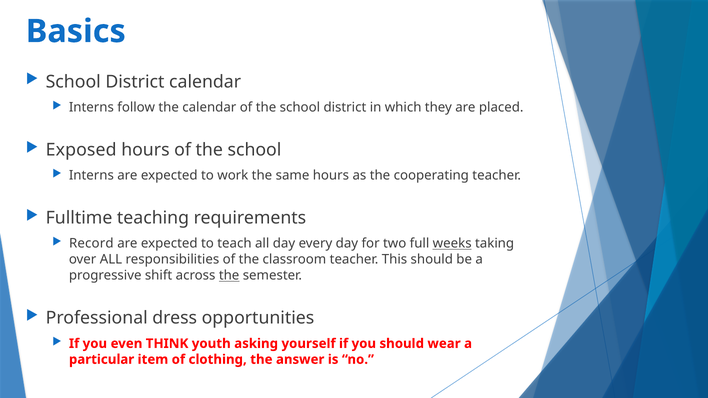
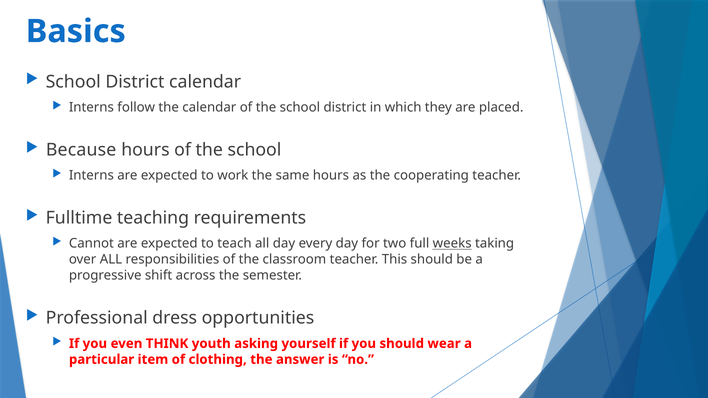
Exposed: Exposed -> Because
Record: Record -> Cannot
the at (229, 276) underline: present -> none
